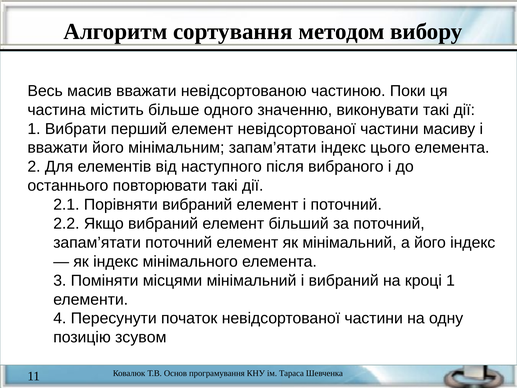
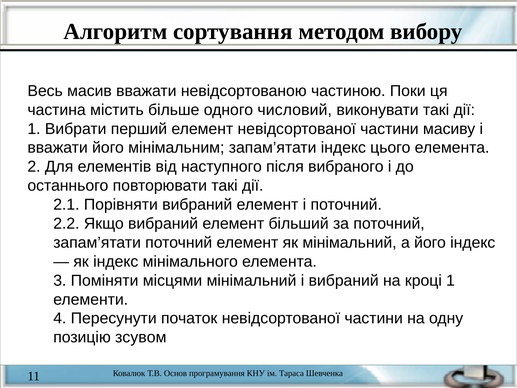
значенню: значенню -> числовий
